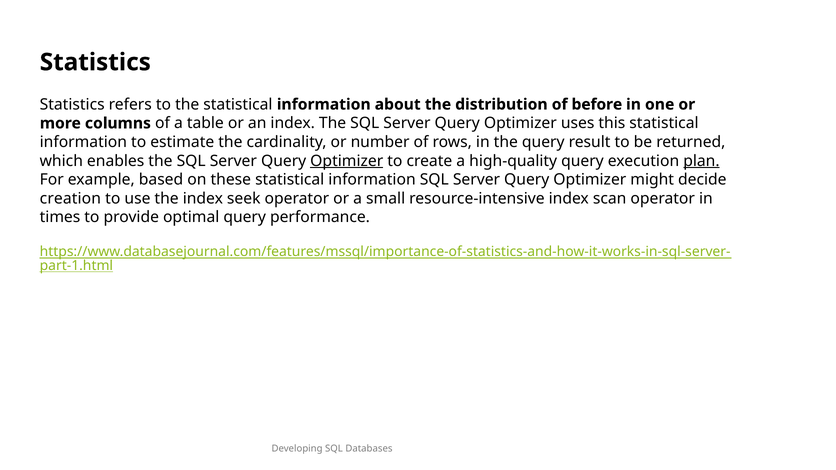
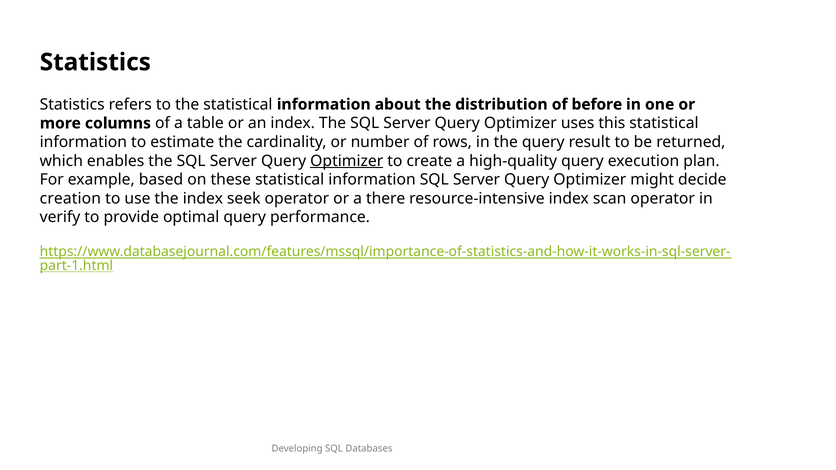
plan underline: present -> none
small: small -> there
times: times -> verify
